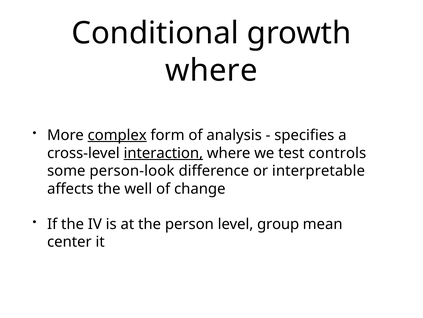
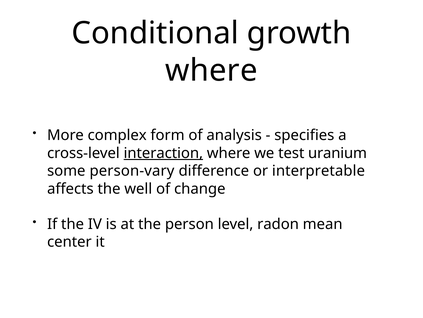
complex underline: present -> none
controls: controls -> uranium
person-look: person-look -> person-vary
group: group -> radon
